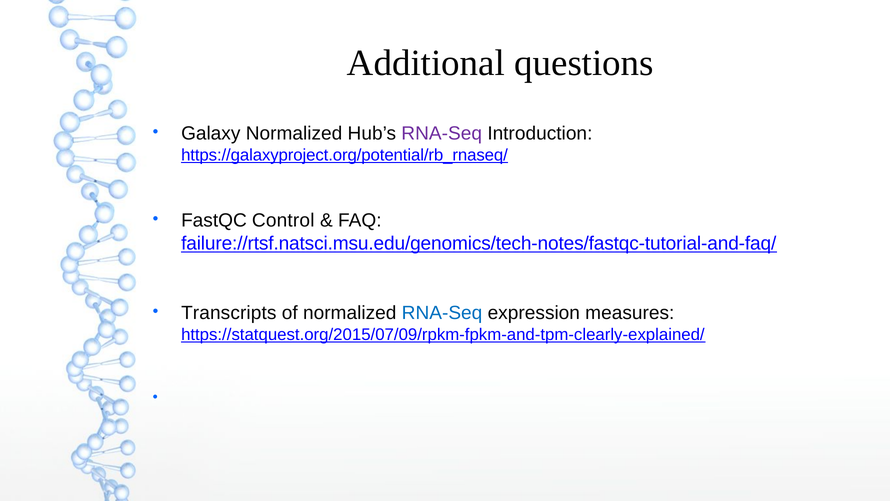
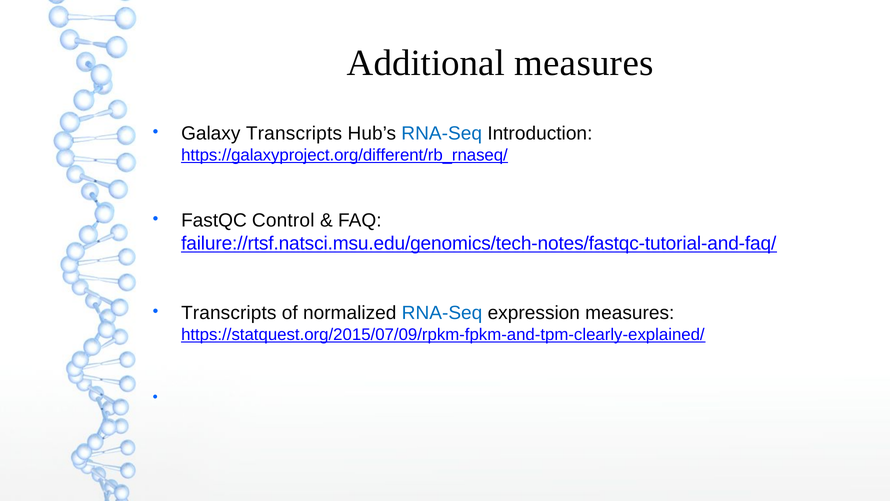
Additional questions: questions -> measures
Galaxy Normalized: Normalized -> Transcripts
RNA-Seq at (442, 134) colour: purple -> blue
https://galaxyproject.org/potential/rb_rnaseq/: https://galaxyproject.org/potential/rb_rnaseq/ -> https://galaxyproject.org/different/rb_rnaseq/
